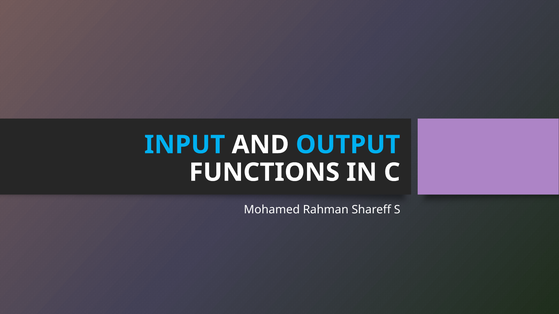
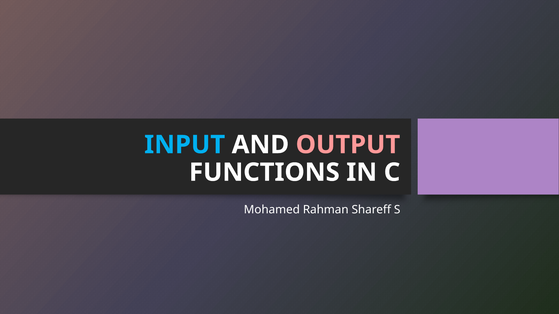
OUTPUT colour: light blue -> pink
